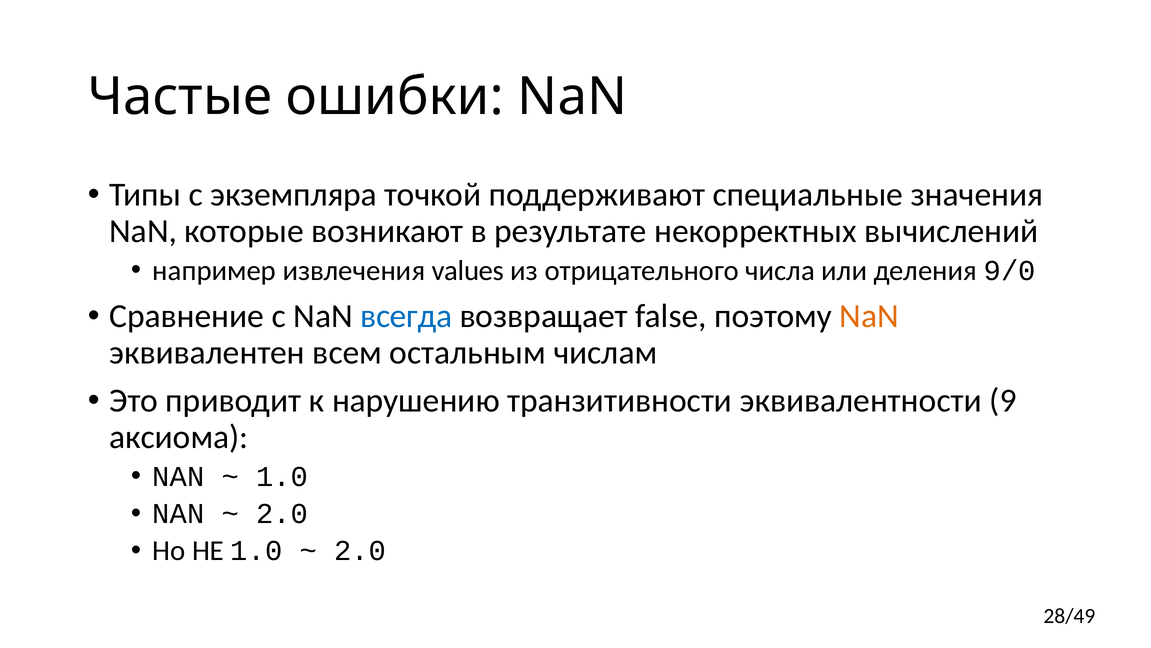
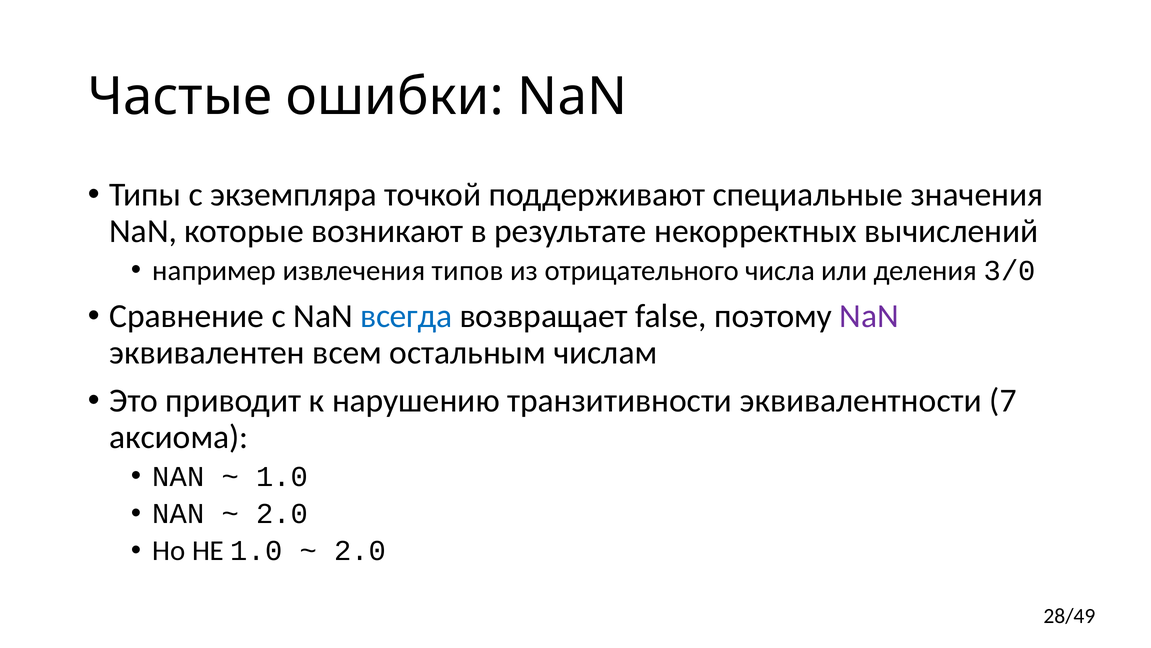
values: values -> типов
9/0: 9/0 -> 3/0
NaN at (869, 316) colour: orange -> purple
9: 9 -> 7
